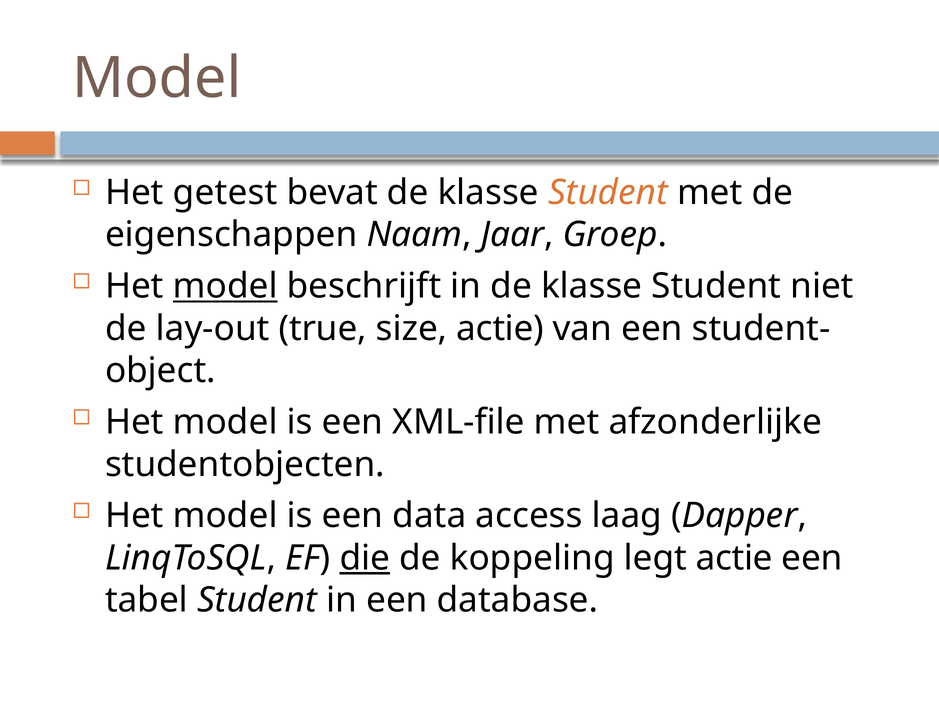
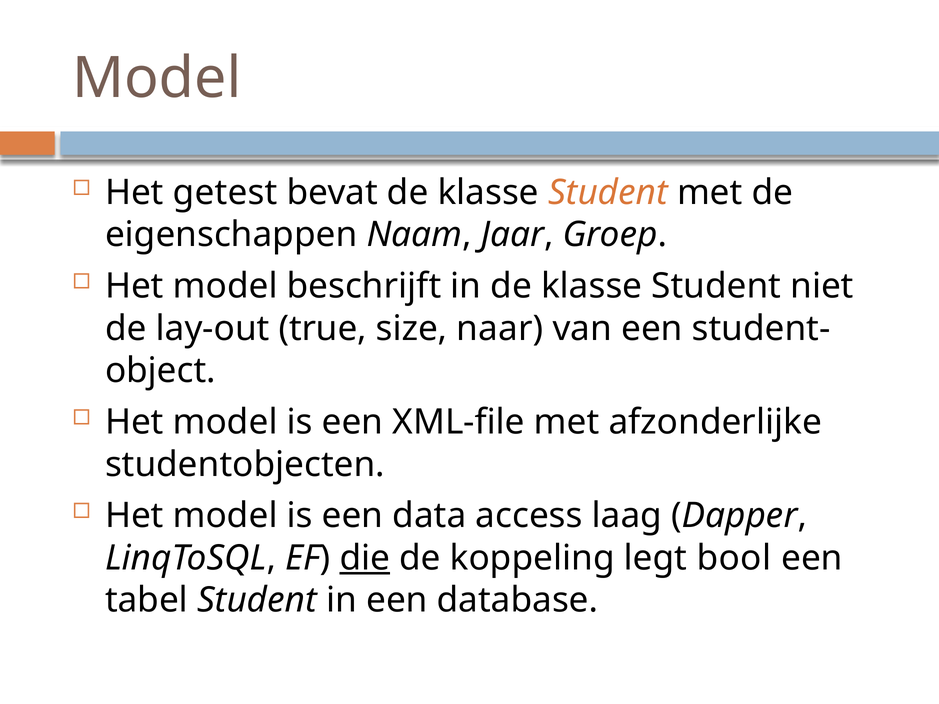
model at (225, 286) underline: present -> none
size actie: actie -> naar
legt actie: actie -> bool
